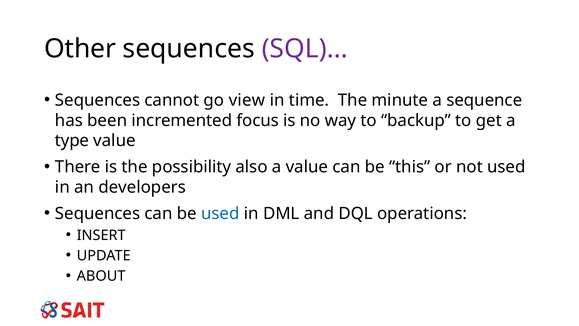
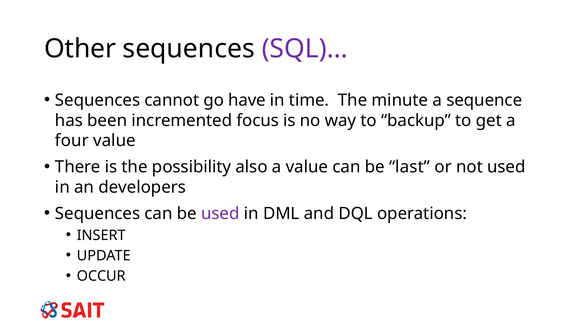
view: view -> have
type: type -> four
this: this -> last
used at (220, 213) colour: blue -> purple
ABOUT: ABOUT -> OCCUR
